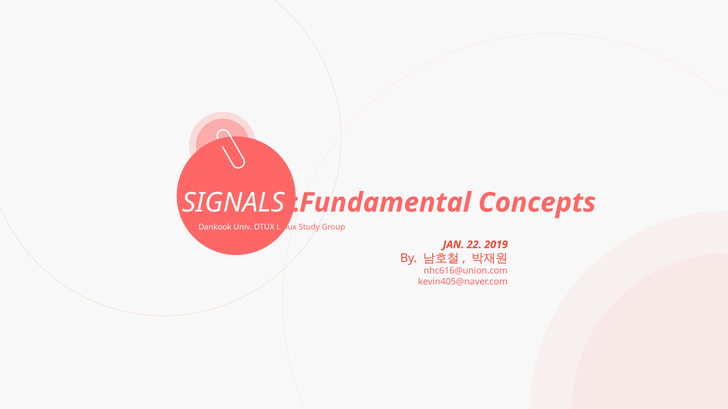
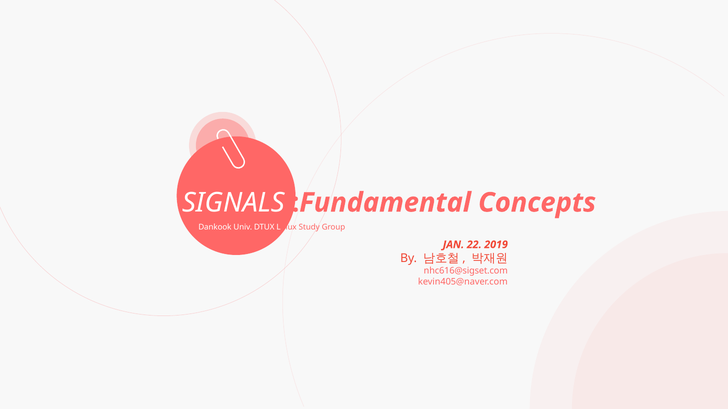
nhc616@union.com: nhc616@union.com -> nhc616@sigset.com
